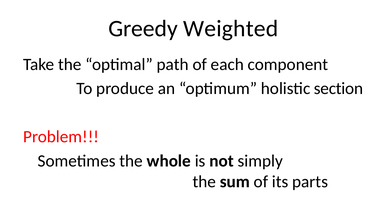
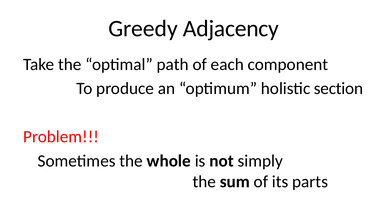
Weighted: Weighted -> Adjacency
